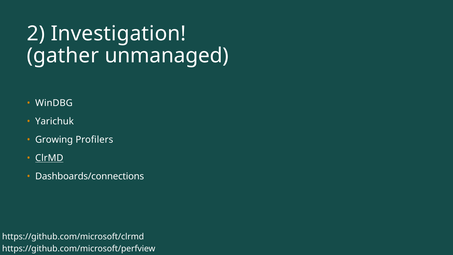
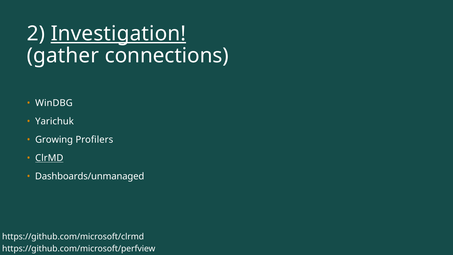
Investigation underline: none -> present
unmanaged: unmanaged -> connections
Dashboards/connections: Dashboards/connections -> Dashboards/unmanaged
